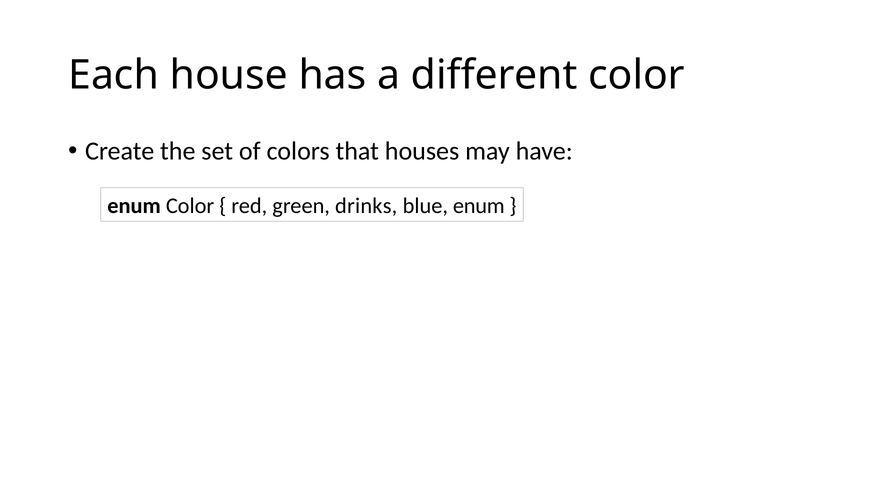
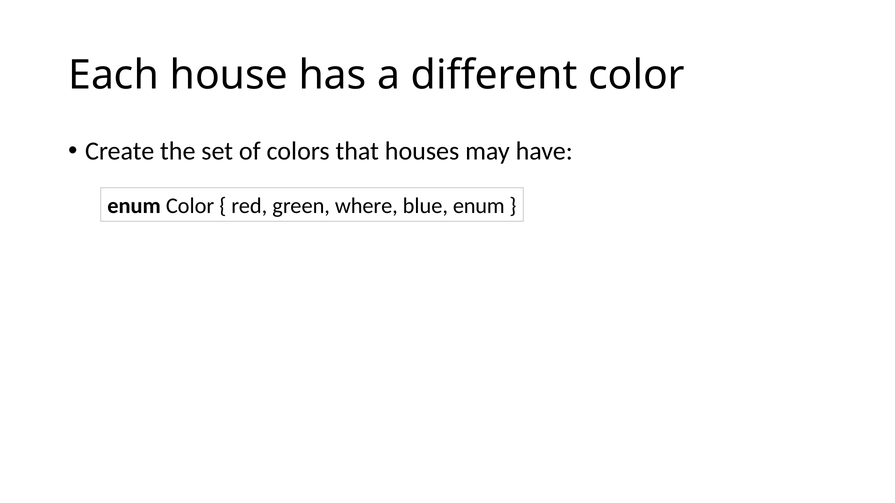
drinks: drinks -> where
